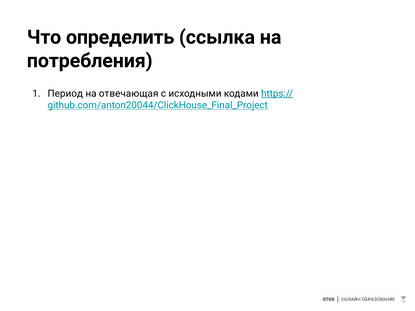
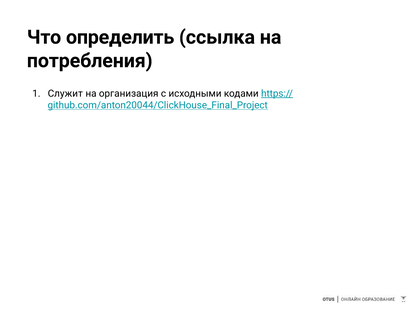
Период: Период -> Служит
отвечающая: отвечающая -> организация
